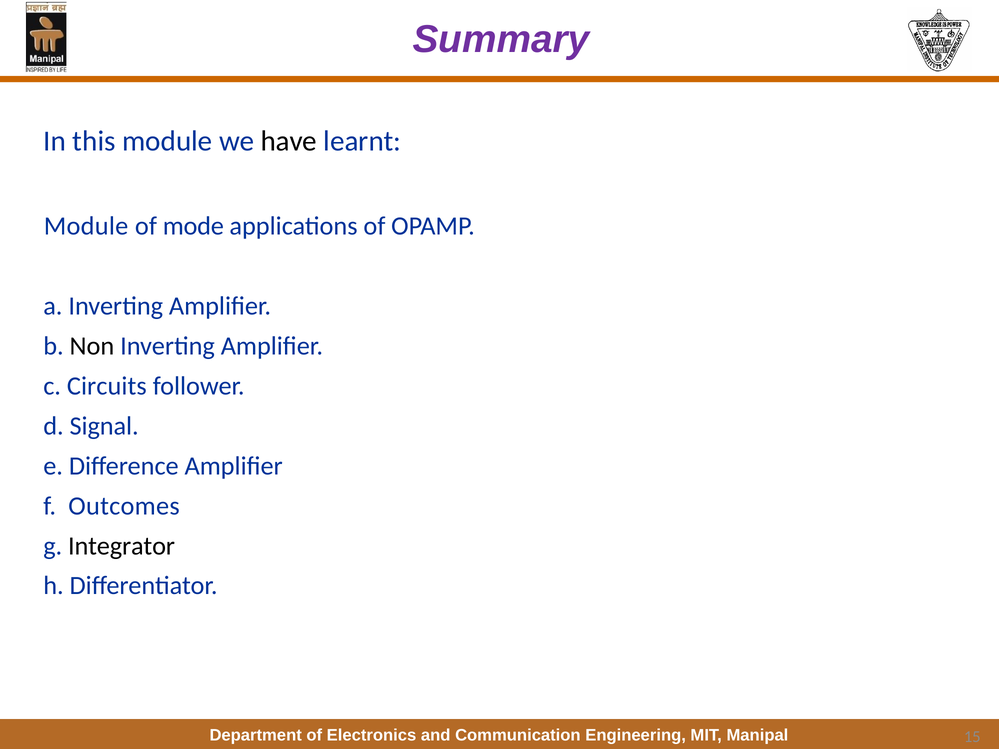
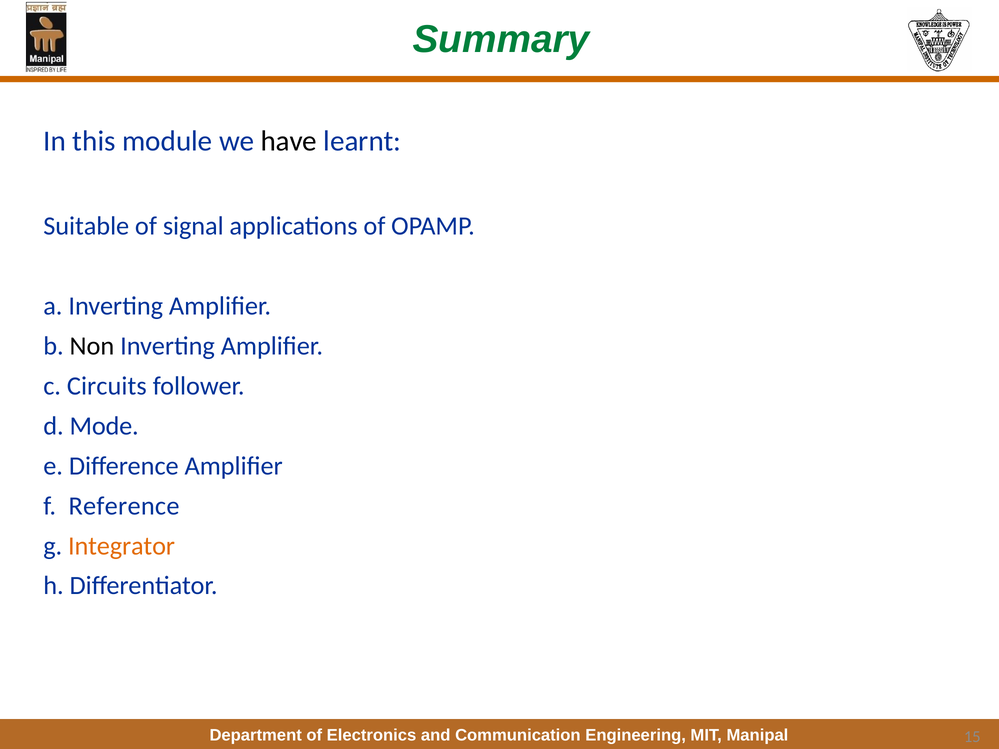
Summary colour: purple -> green
Module at (86, 226): Module -> Suitable
mode: mode -> signal
Signal: Signal -> Mode
Outcomes: Outcomes -> Reference
Integrator colour: black -> orange
